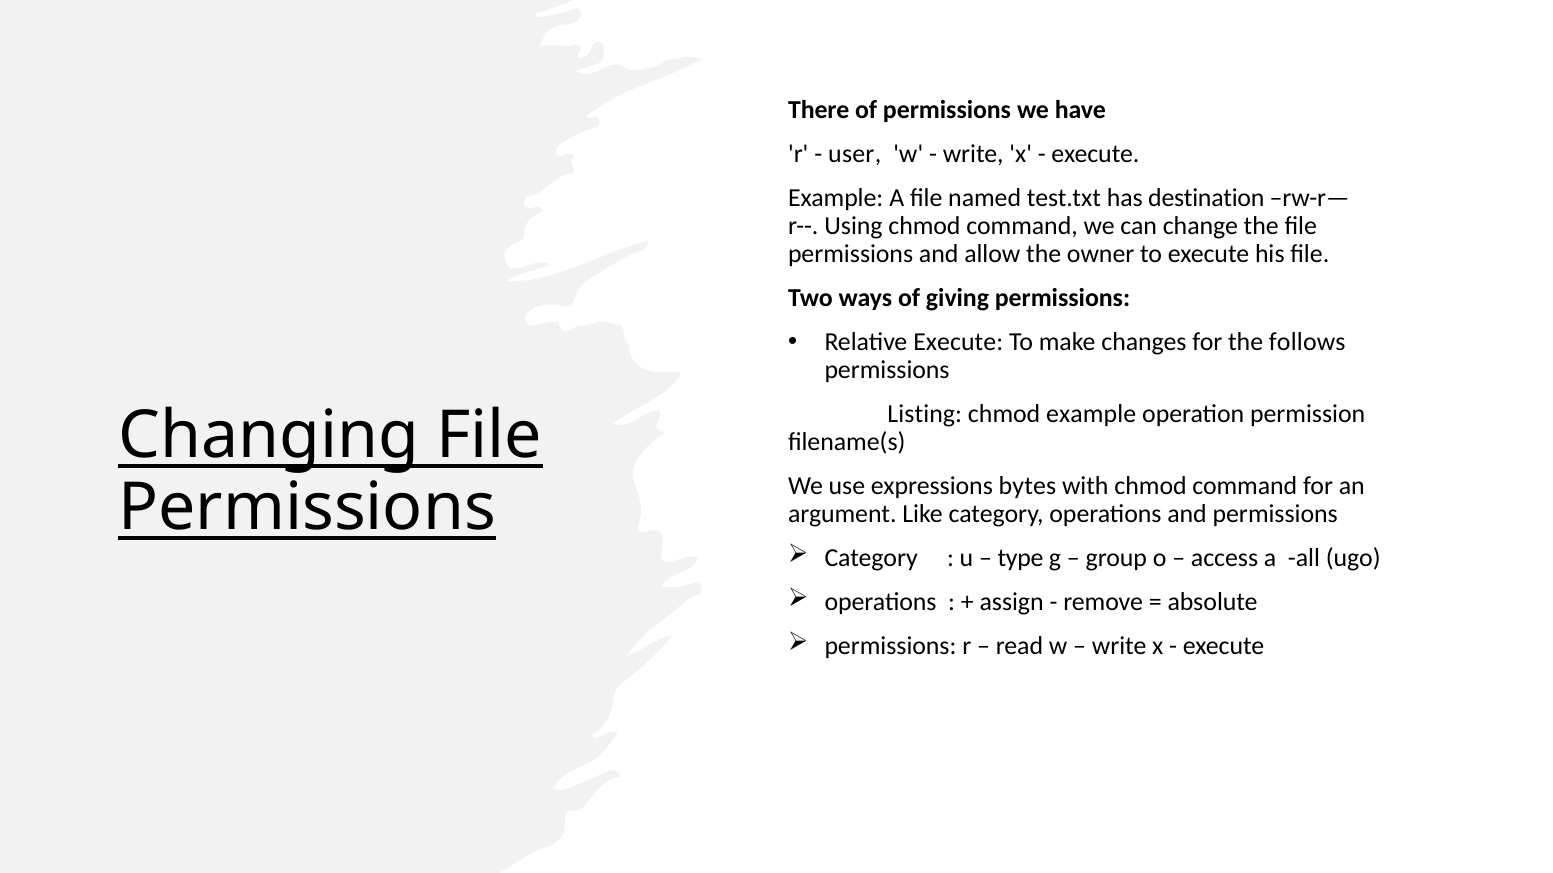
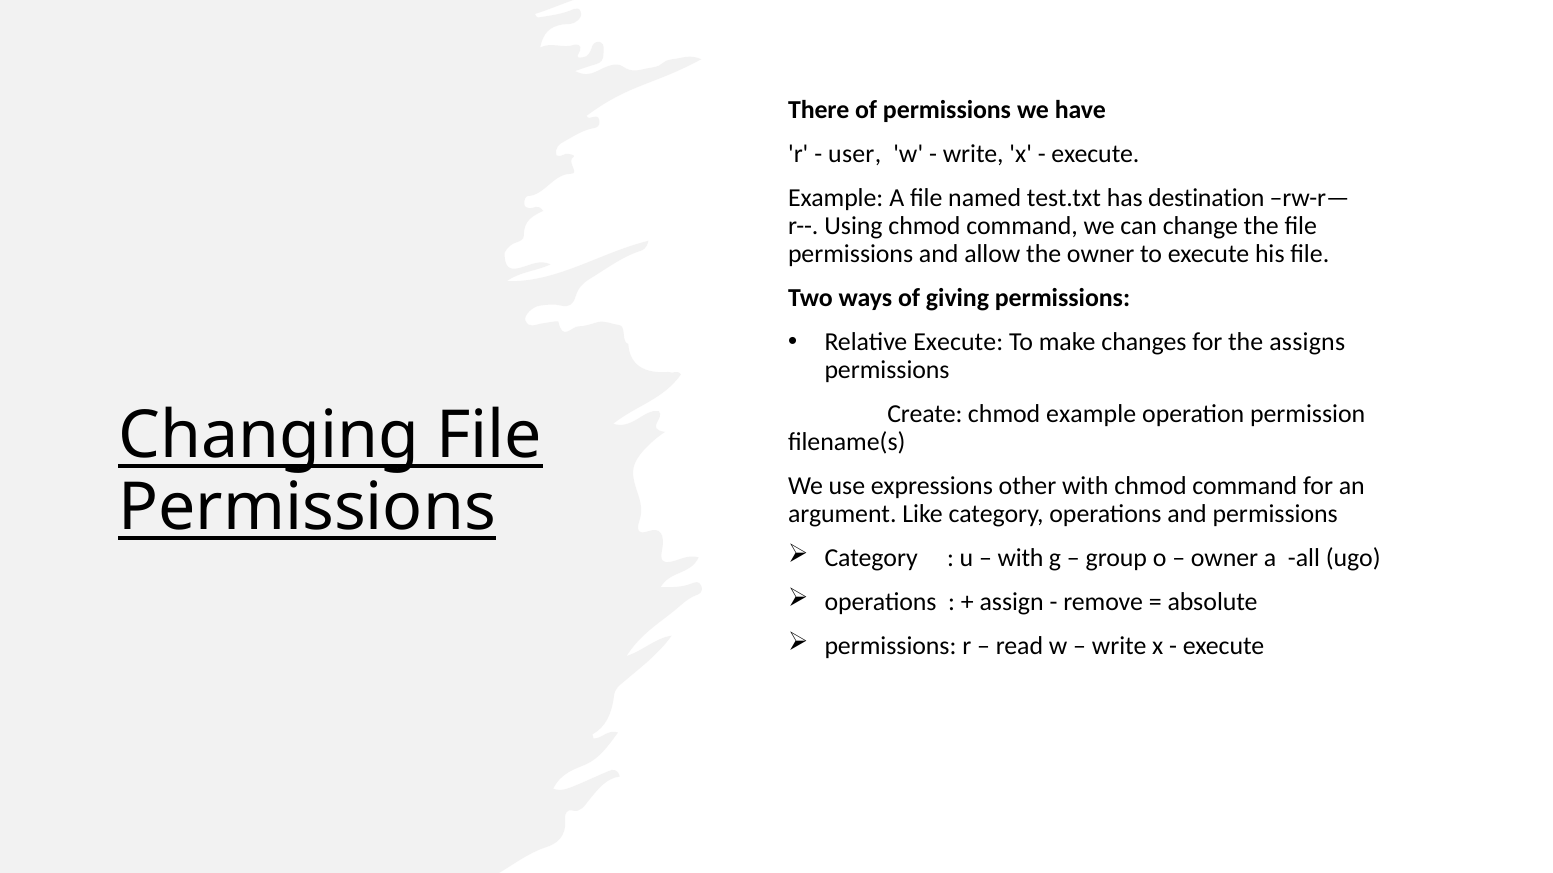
follows: follows -> assigns
Listing: Listing -> Create
bytes: bytes -> other
type at (1021, 558): type -> with
access at (1225, 558): access -> owner
